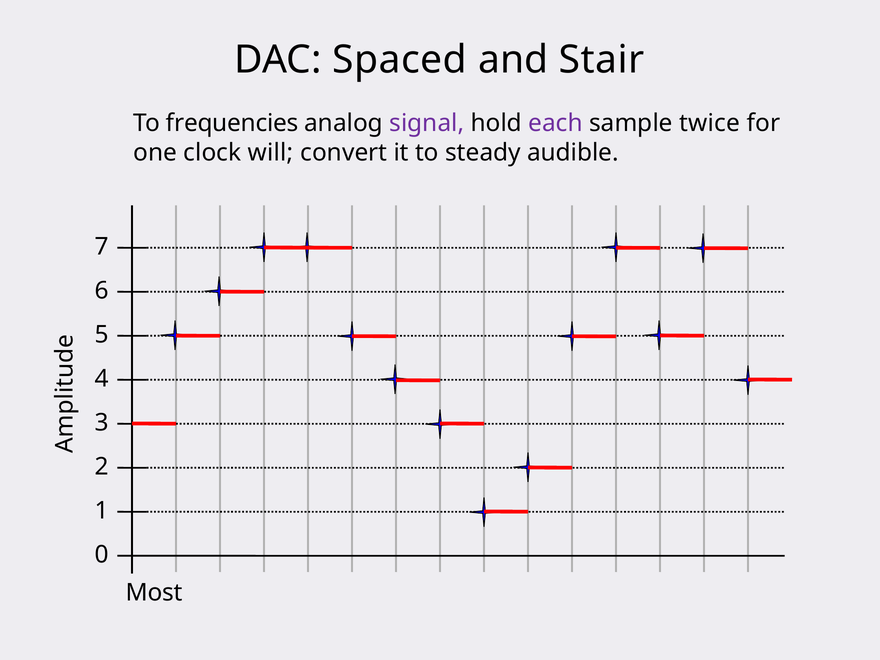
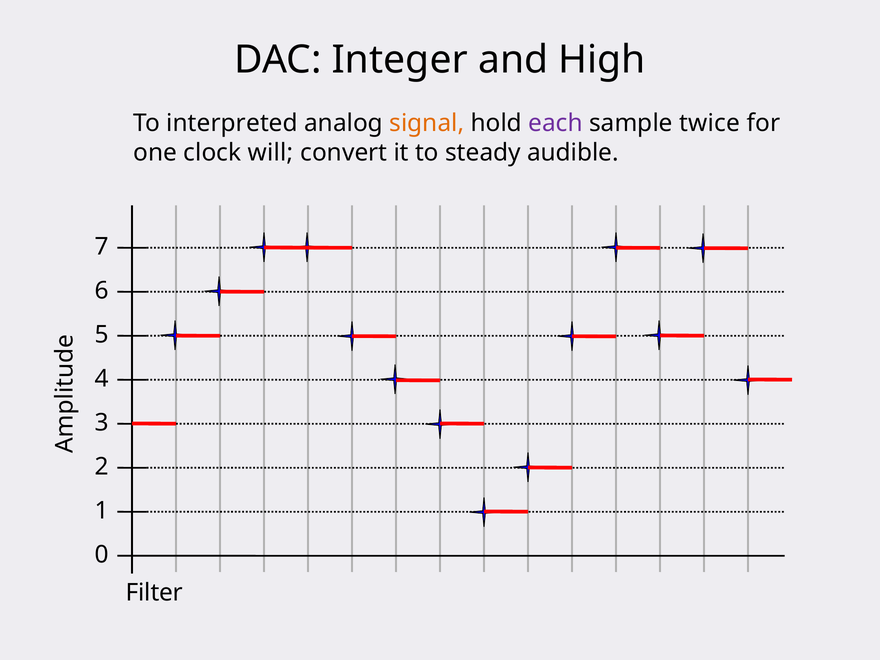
Spaced: Spaced -> Integer
Stair: Stair -> High
frequencies: frequencies -> interpreted
signal colour: purple -> orange
Most: Most -> Filter
